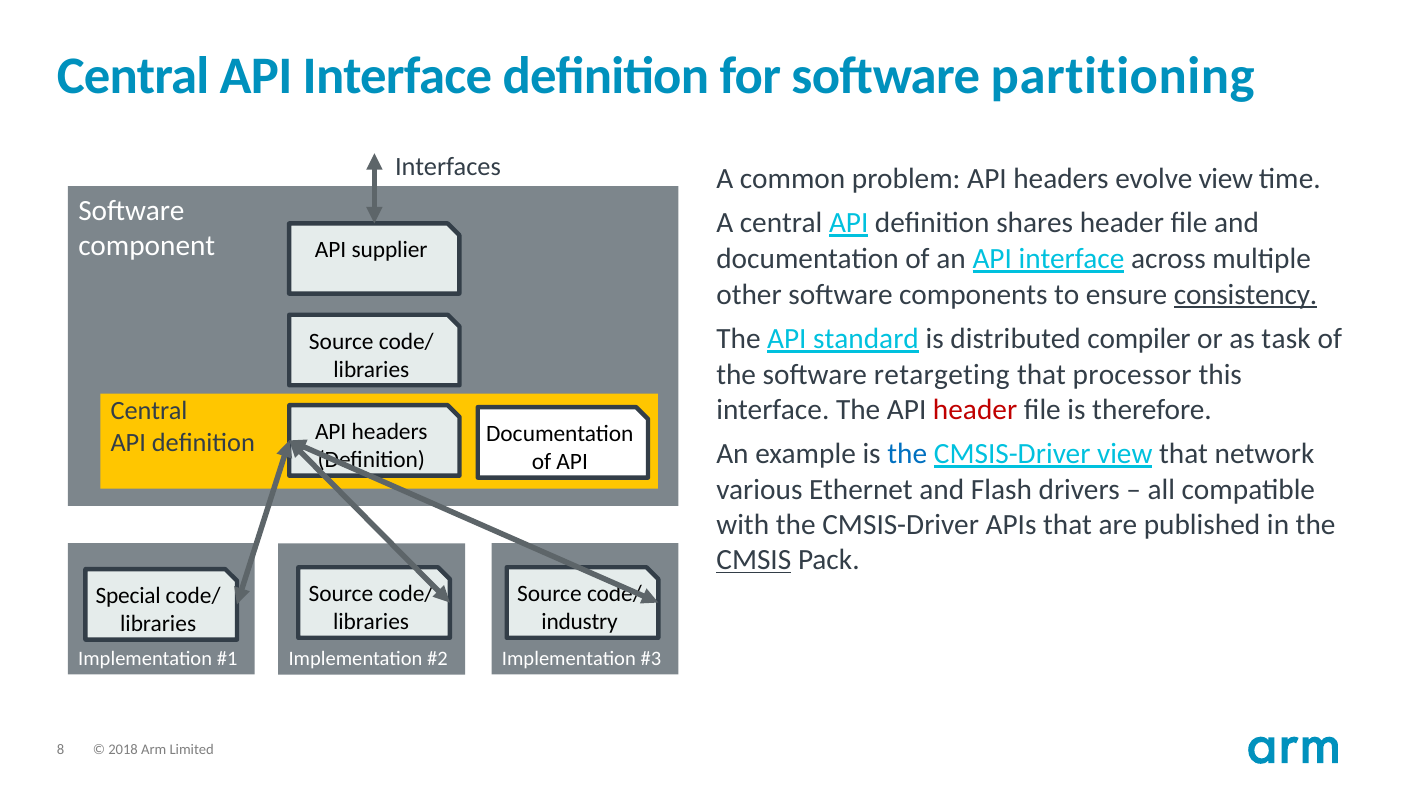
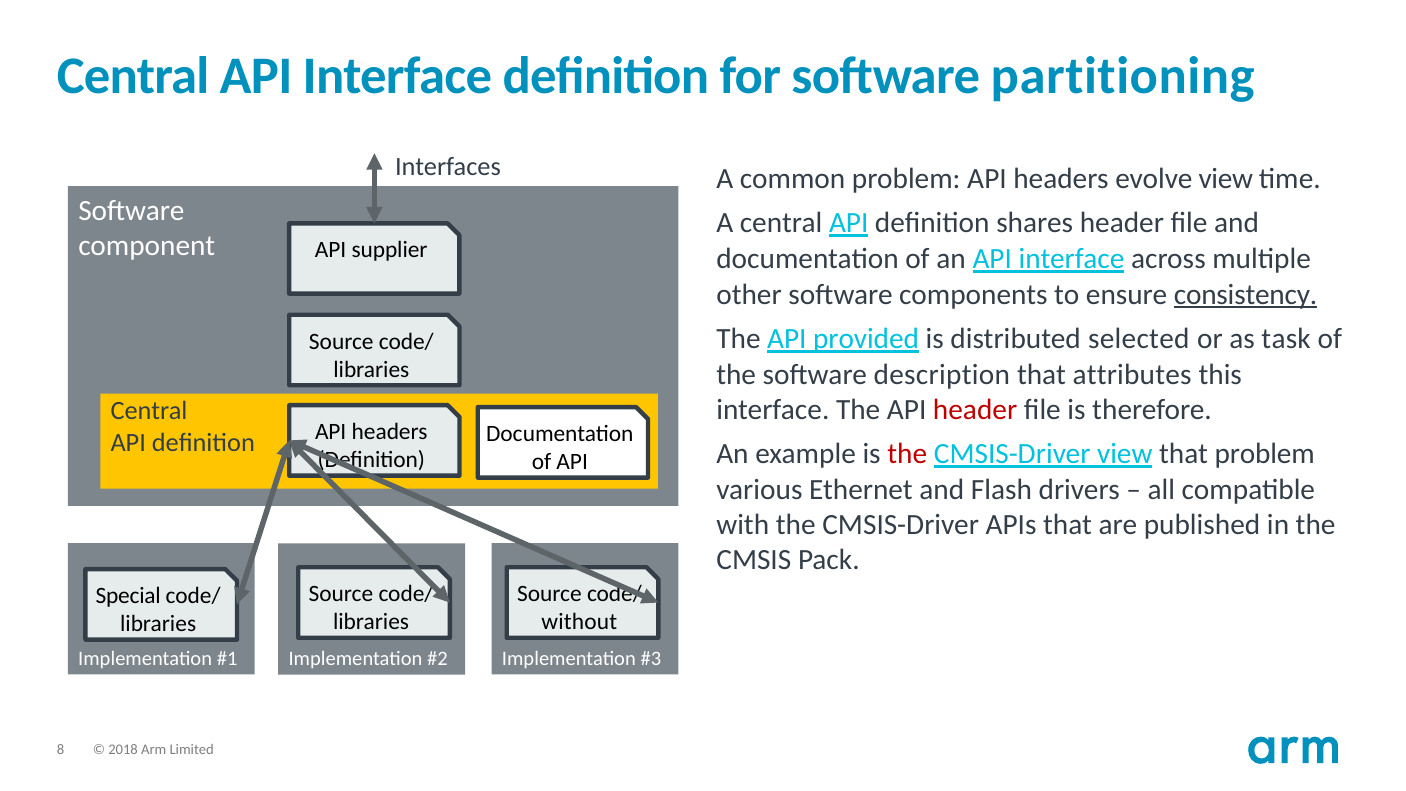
standard: standard -> provided
compiler: compiler -> selected
retargeting: retargeting -> description
processor: processor -> attributes
the at (907, 454) colour: blue -> red
that network: network -> problem
CMSIS underline: present -> none
industry: industry -> without
